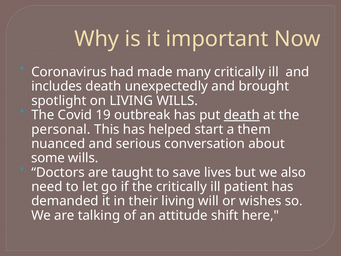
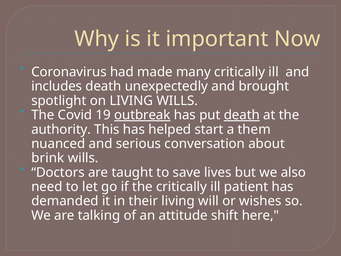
outbreak underline: none -> present
personal: personal -> authority
some: some -> brink
